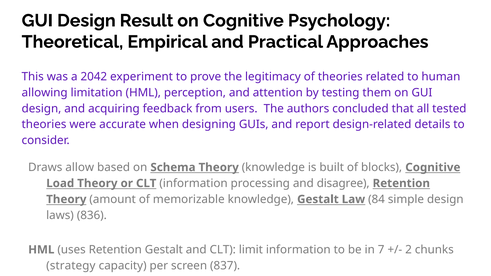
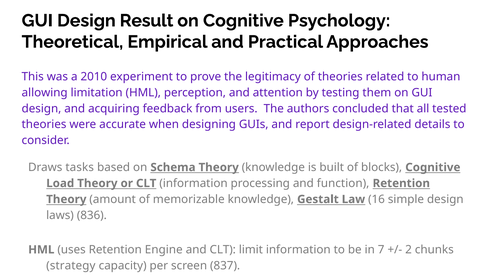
2042: 2042 -> 2010
allow: allow -> tasks
disagree: disagree -> function
84: 84 -> 16
Retention Gestalt: Gestalt -> Engine
